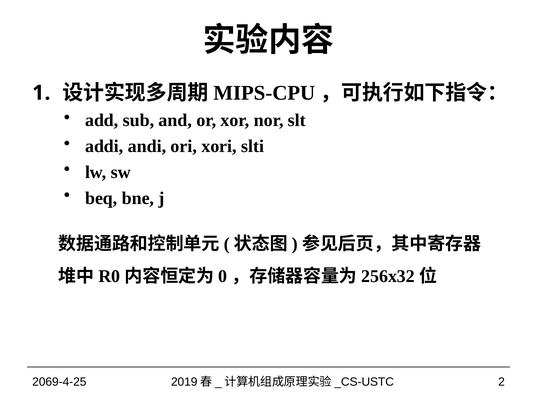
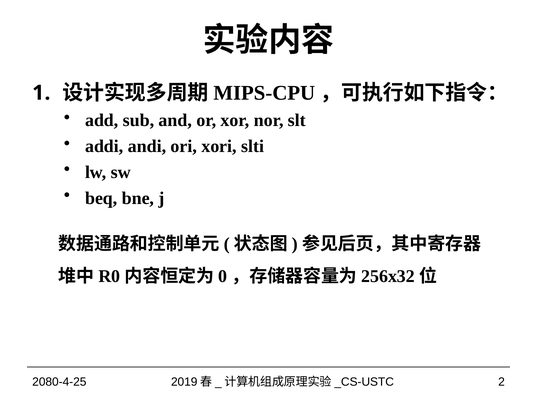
2069-4-25: 2069-4-25 -> 2080-4-25
